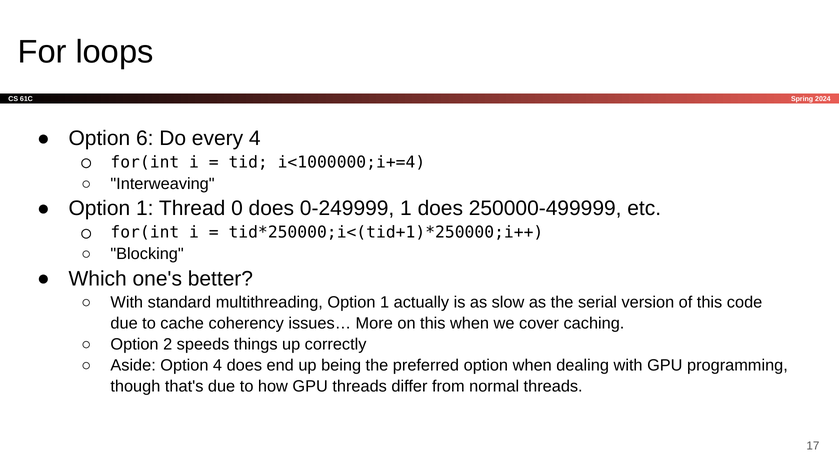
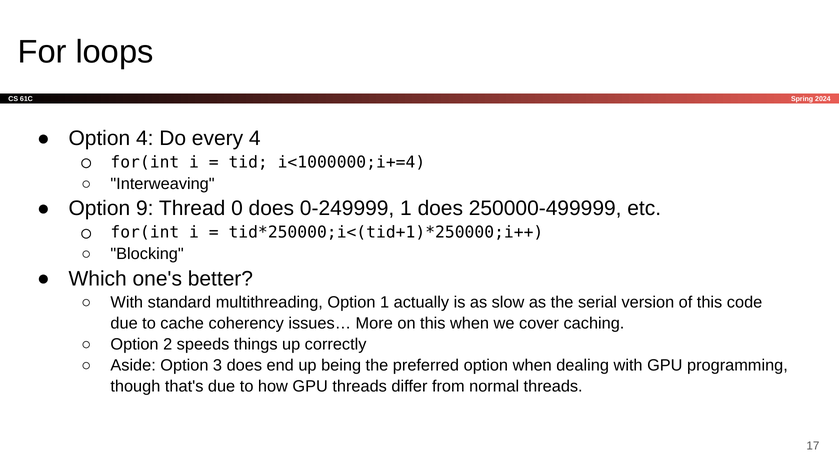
Option 6: 6 -> 4
1 at (145, 208): 1 -> 9
Option 4: 4 -> 3
